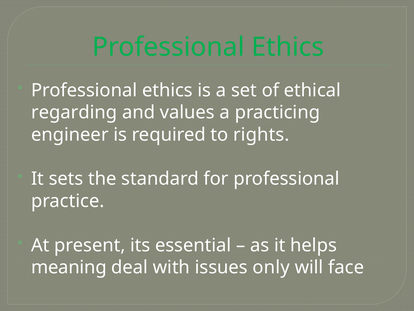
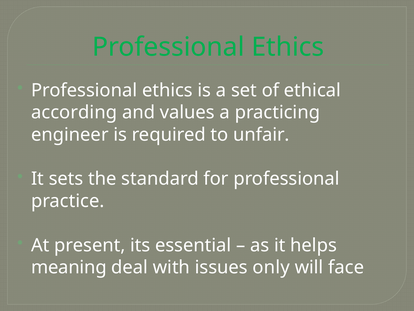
regarding: regarding -> according
rights: rights -> unfair
